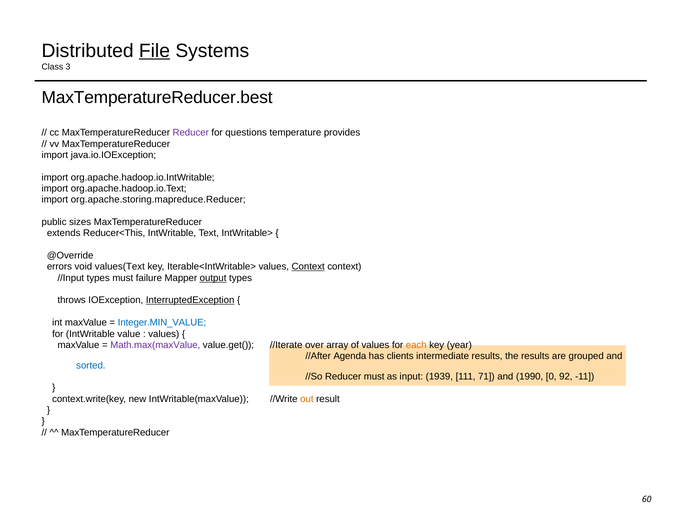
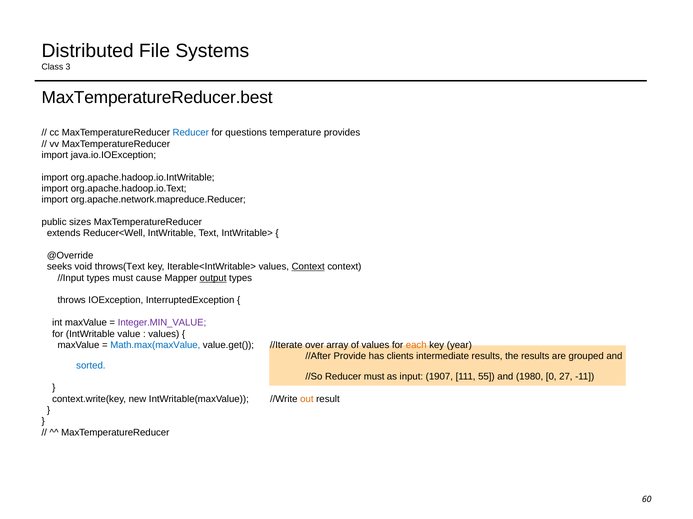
File underline: present -> none
Reducer at (191, 133) colour: purple -> blue
org.apache.storing.mapreduce.Reducer: org.apache.storing.mapreduce.Reducer -> org.apache.network.mapreduce.Reducer
Reducer<This: Reducer<This -> Reducer<Well
errors: errors -> seeks
values(Text: values(Text -> throws(Text
failure: failure -> cause
InterruptedException underline: present -> none
Integer.MIN_VALUE colour: blue -> purple
Math.max(maxValue colour: purple -> blue
Agenda: Agenda -> Provide
1939: 1939 -> 1907
71: 71 -> 55
1990: 1990 -> 1980
92: 92 -> 27
